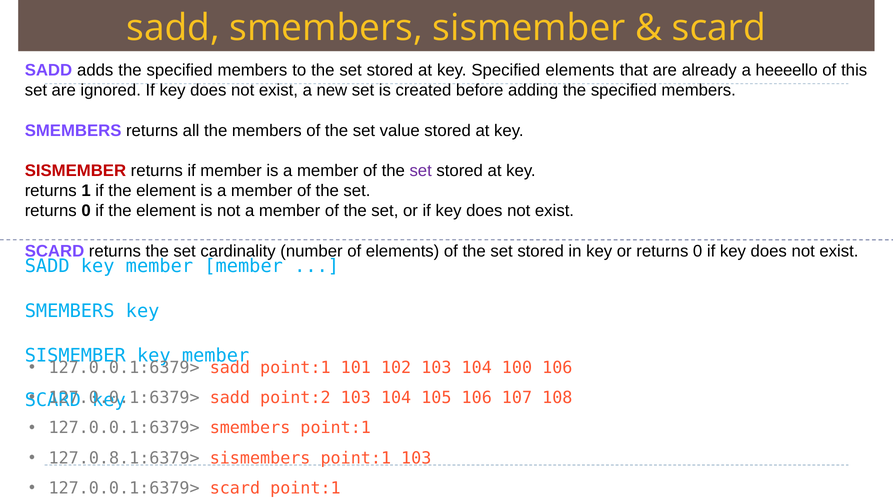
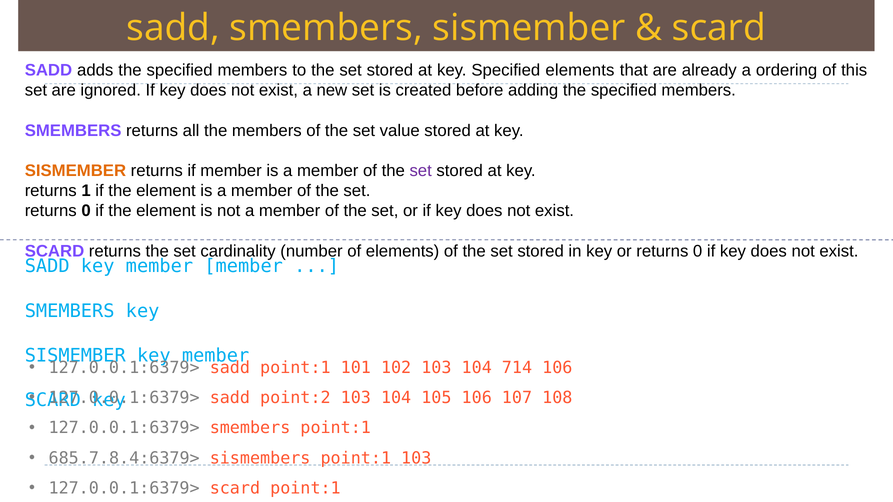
heeeello: heeeello -> ordering
SISMEMBER at (75, 171) colour: red -> orange
100: 100 -> 714
127.0.8.1:6379>: 127.0.8.1:6379> -> 685.7.8.4:6379>
